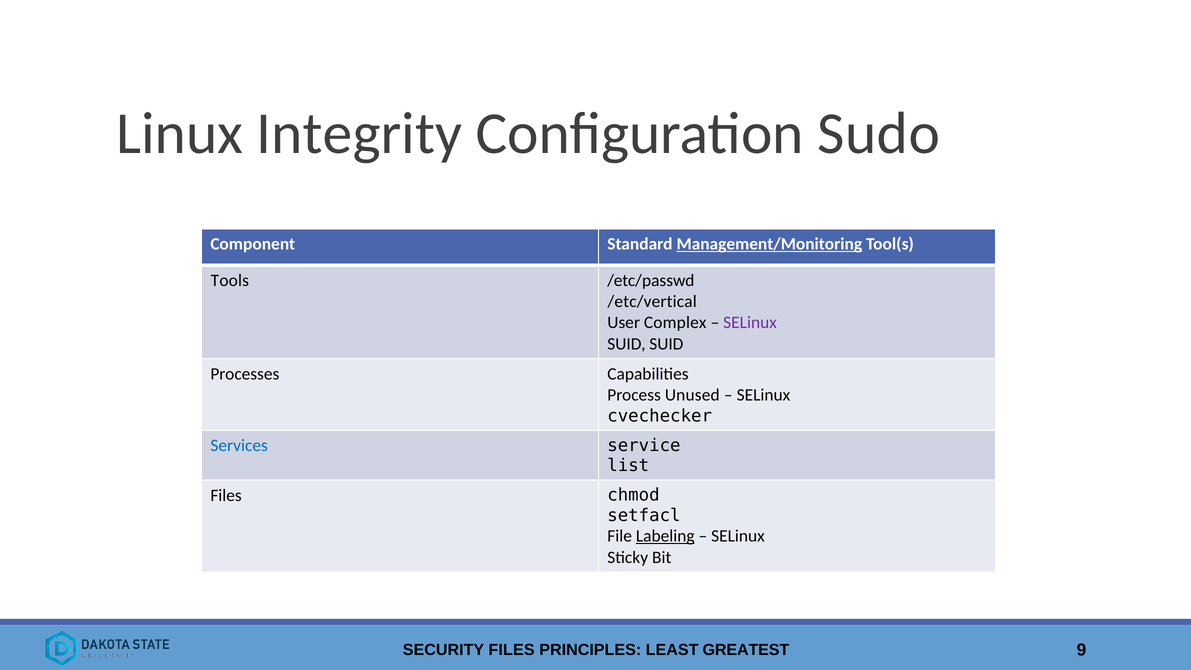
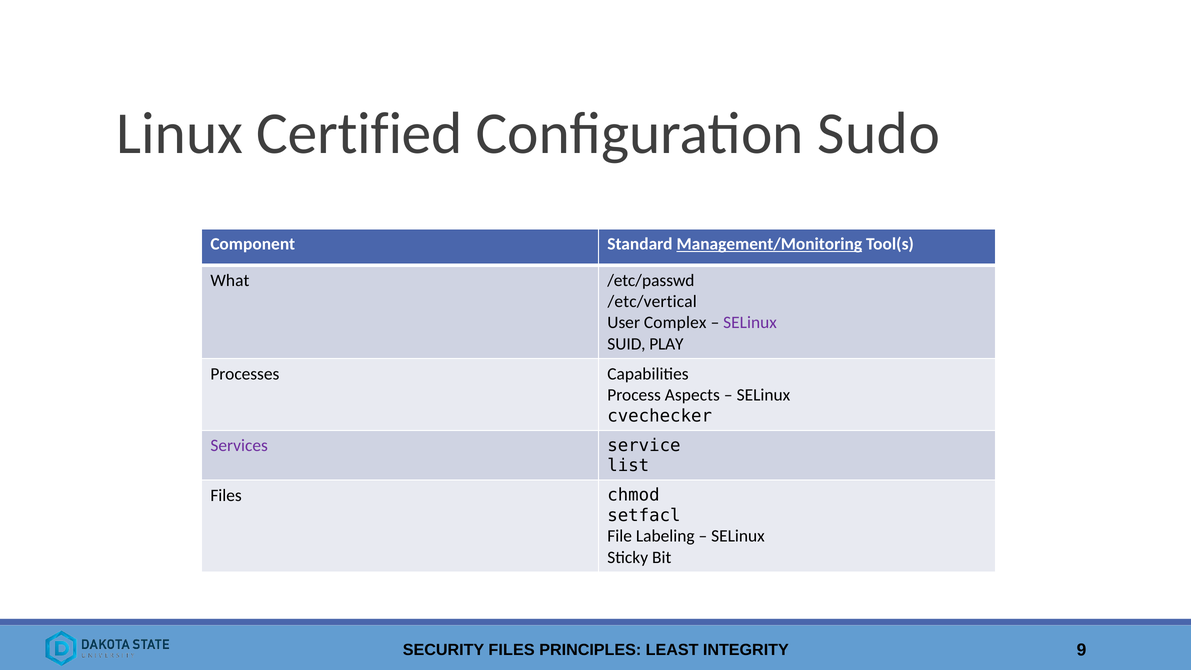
Integrity: Integrity -> Certified
Tools: Tools -> What
SUID SUID: SUID -> PLAY
Unused: Unused -> Aspects
Services colour: blue -> purple
Labeling underline: present -> none
GREATEST: GREATEST -> INTEGRITY
